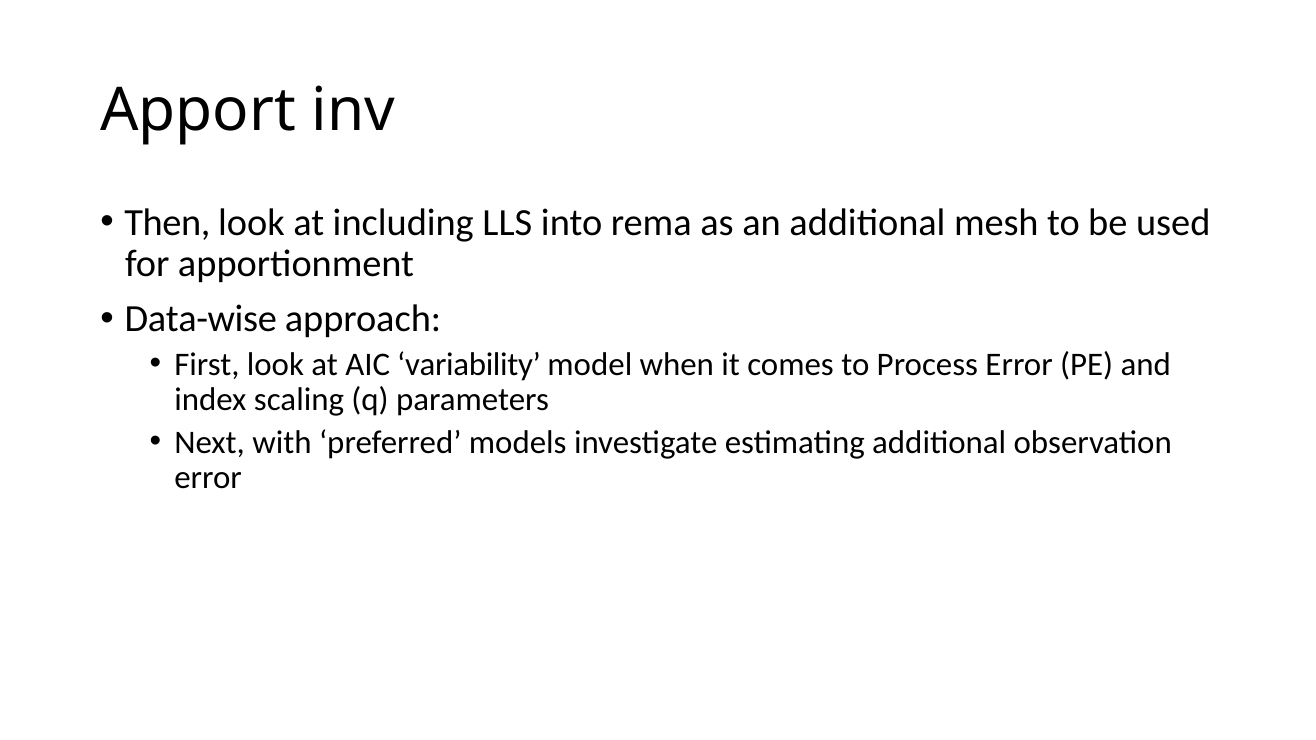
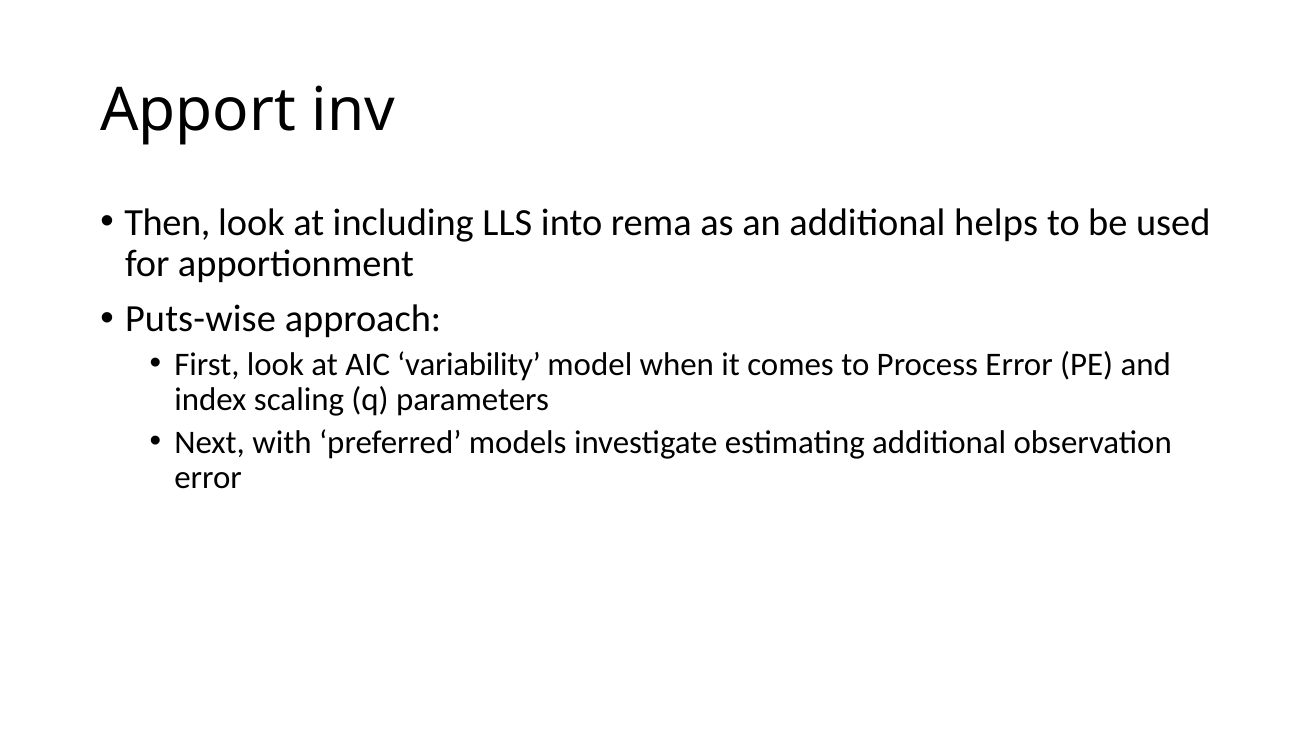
mesh: mesh -> helps
Data-wise: Data-wise -> Puts-wise
